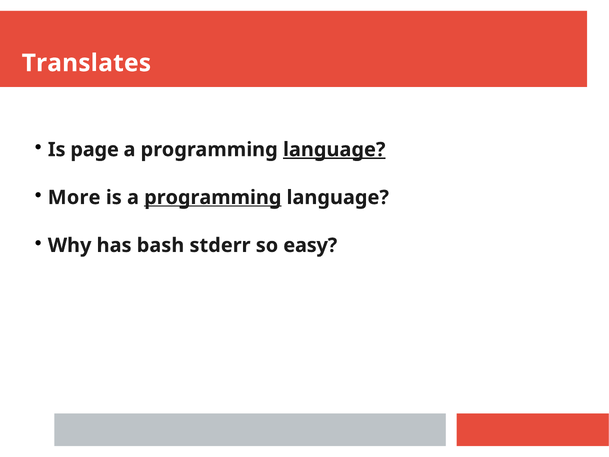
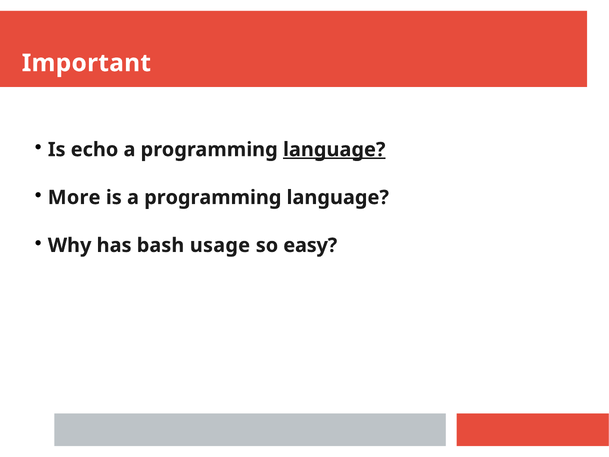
Translates: Translates -> Important
page: page -> echo
programming at (213, 197) underline: present -> none
stderr: stderr -> usage
